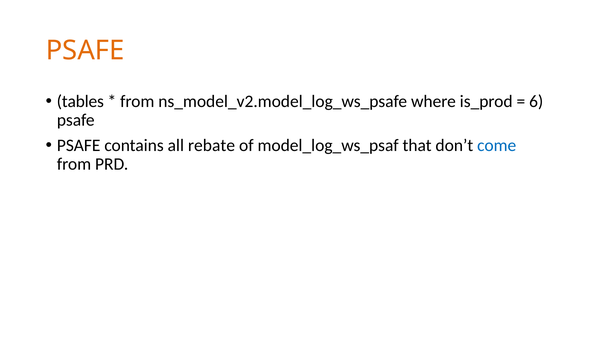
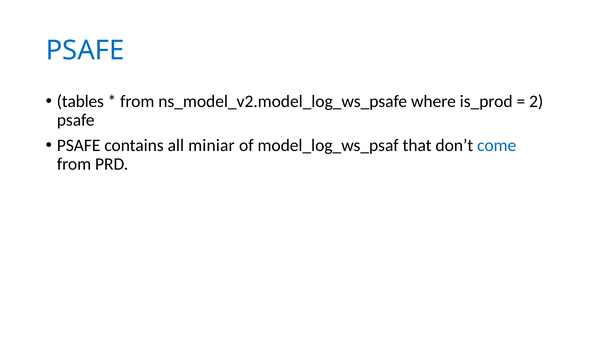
PSAFE at (85, 50) colour: orange -> blue
6: 6 -> 2
rebate: rebate -> miniar
